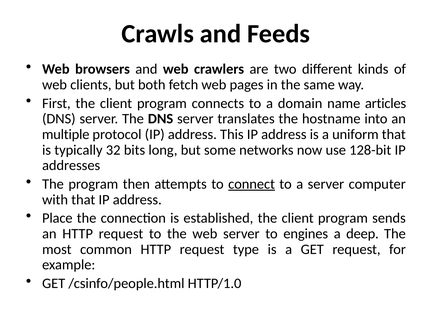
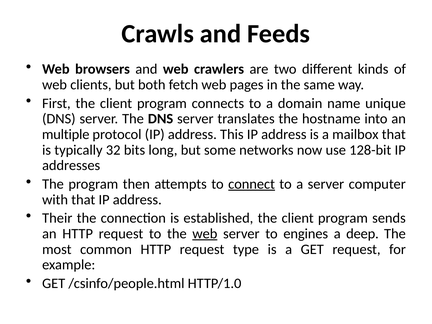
articles: articles -> unique
uniform: uniform -> mailbox
Place: Place -> Their
web at (205, 234) underline: none -> present
